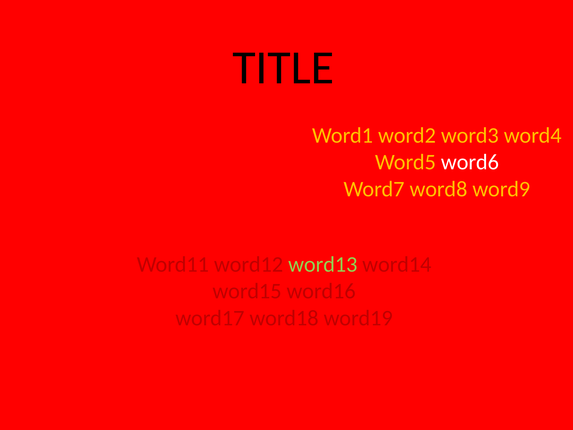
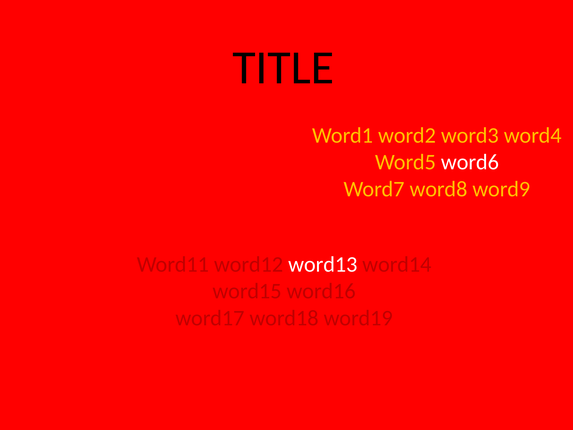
word13 colour: light green -> white
